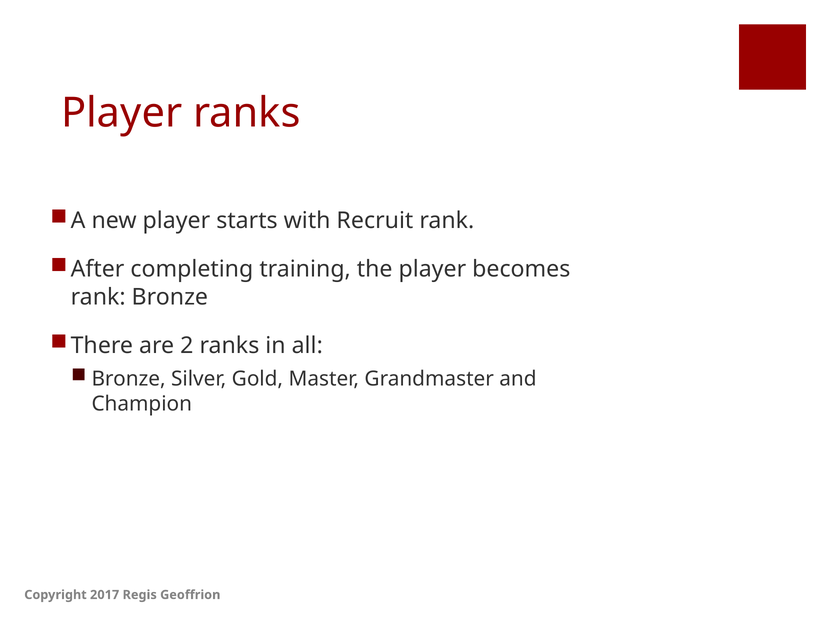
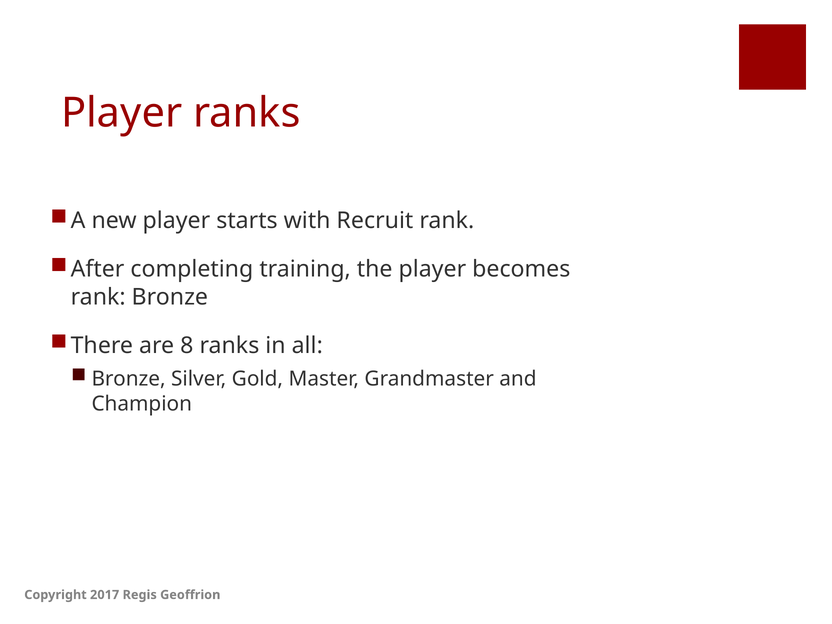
2: 2 -> 8
